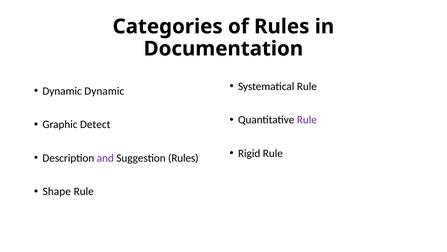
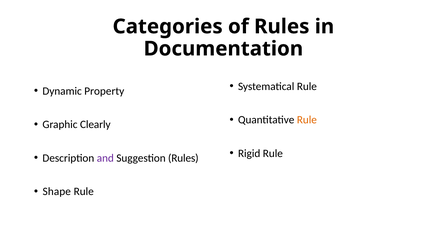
Dynamic Dynamic: Dynamic -> Property
Rule at (307, 120) colour: purple -> orange
Detect: Detect -> Clearly
